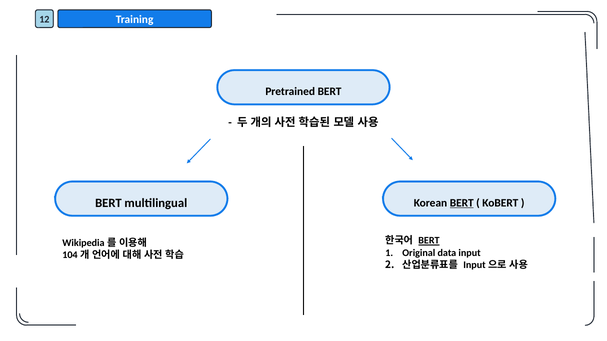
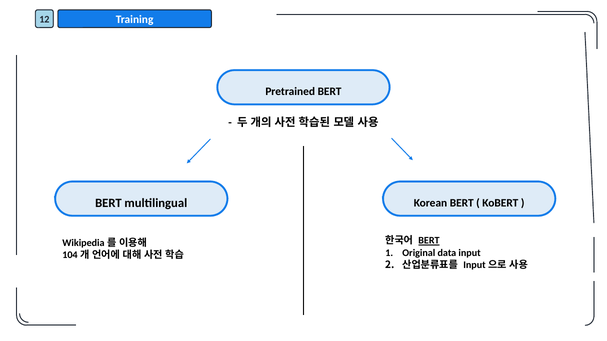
BERT at (462, 203) underline: present -> none
